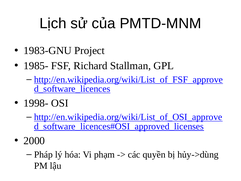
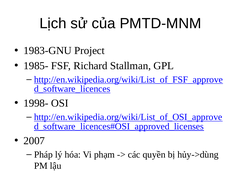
2000: 2000 -> 2007
